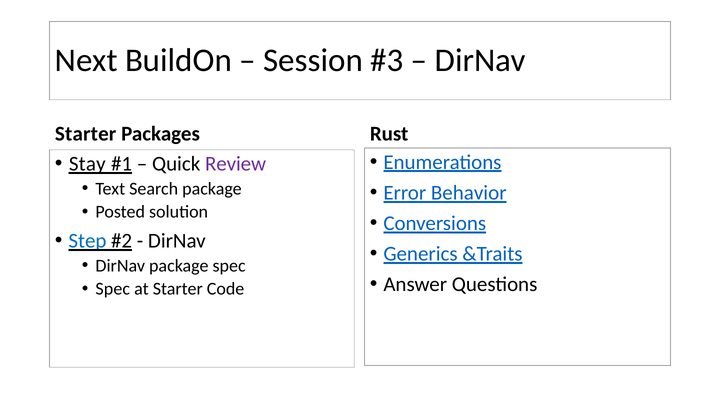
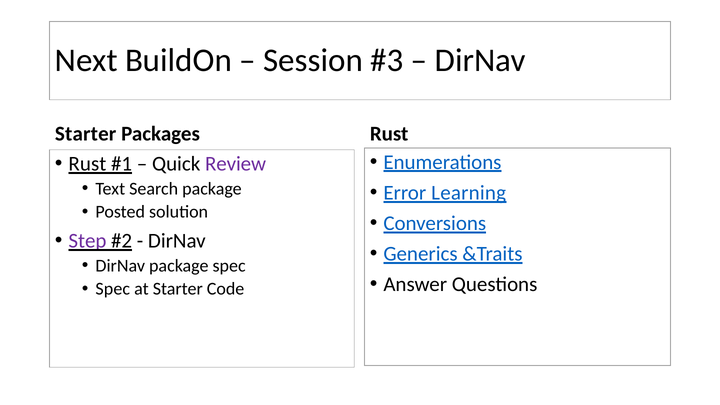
Stay at (87, 164): Stay -> Rust
Behavior: Behavior -> Learning
Step colour: blue -> purple
